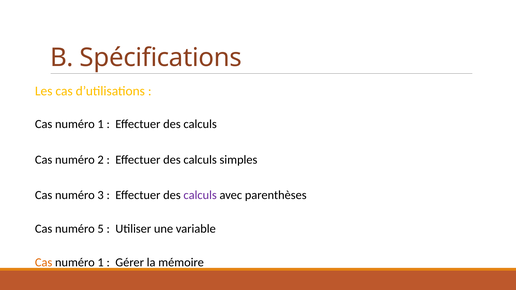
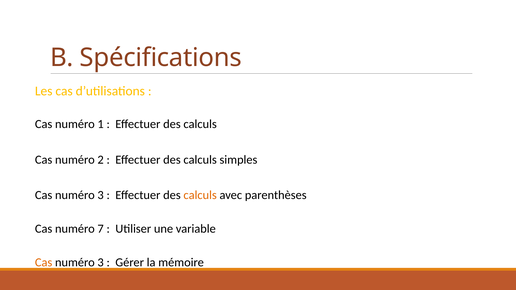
calculs at (200, 195) colour: purple -> orange
5: 5 -> 7
1 at (101, 263): 1 -> 3
